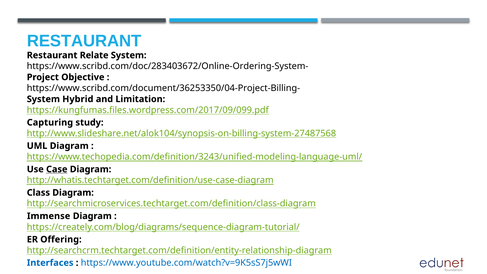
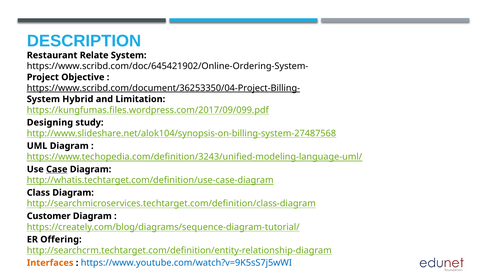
RESTAURANT at (84, 41): RESTAURANT -> DESCRIPTION
https://www.scribd.com/doc/283403672/Online-Ordering-System-: https://www.scribd.com/doc/283403672/Online-Ordering-System- -> https://www.scribd.com/doc/645421902/Online-Ordering-System-
https://www.scribd.com/document/36253350/04-Project-Billing- underline: none -> present
Capturing: Capturing -> Designing
Immense: Immense -> Customer
Interfaces colour: blue -> orange
